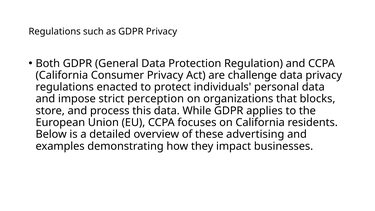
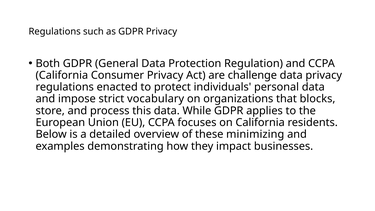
perception: perception -> vocabulary
advertising: advertising -> minimizing
